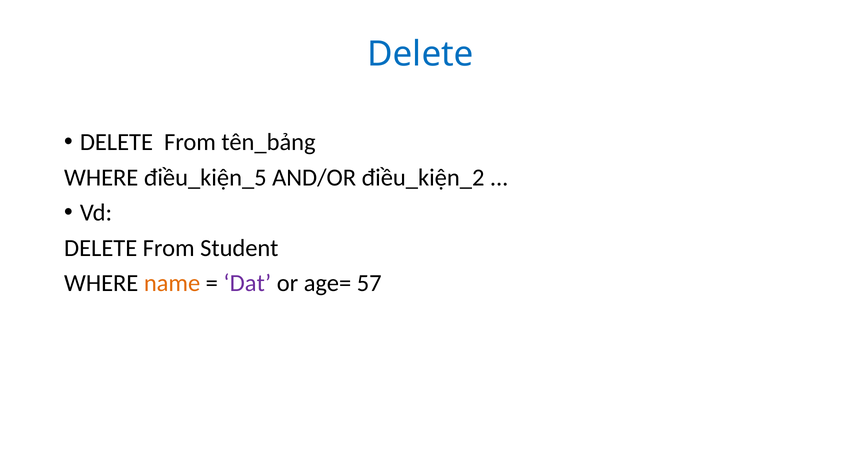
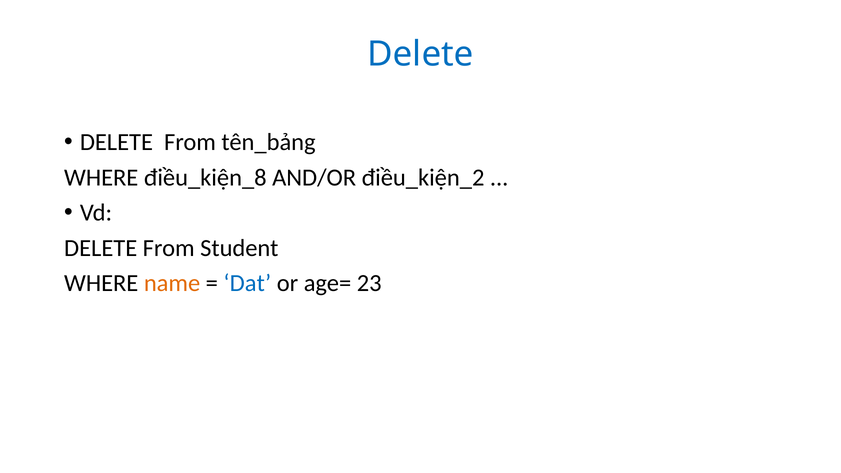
điều_kiện_5: điều_kiện_5 -> điều_kiện_8
Dat colour: purple -> blue
57: 57 -> 23
